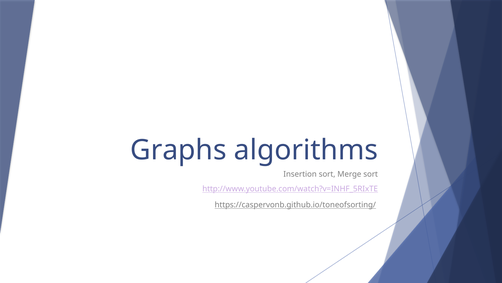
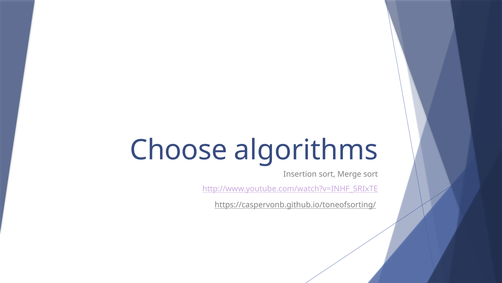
Graphs: Graphs -> Choose
